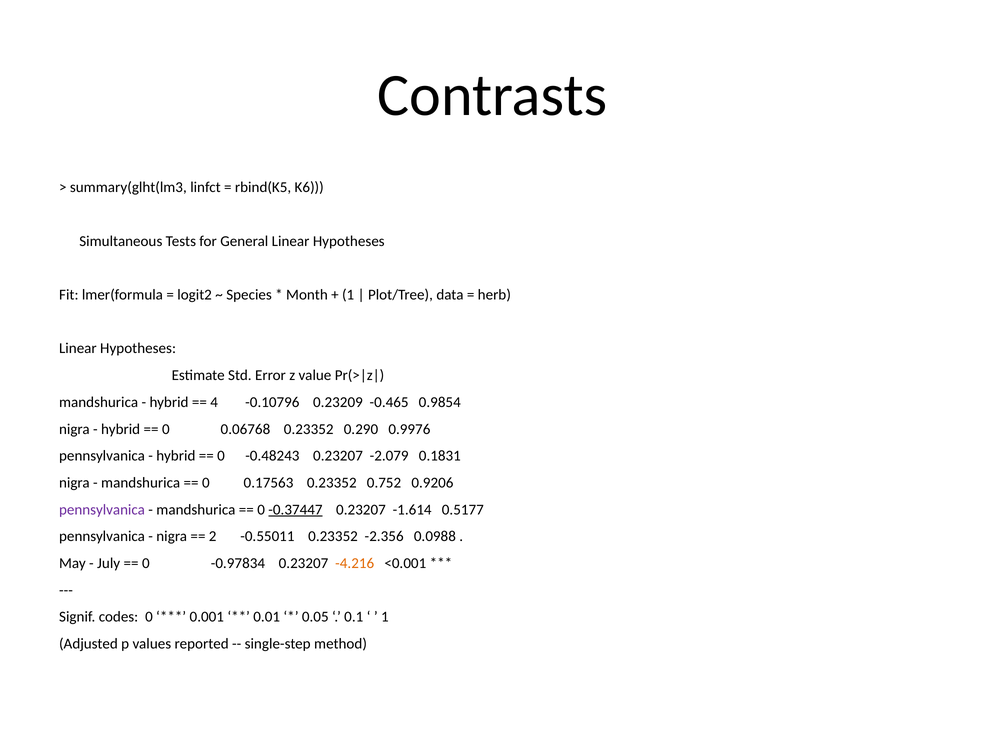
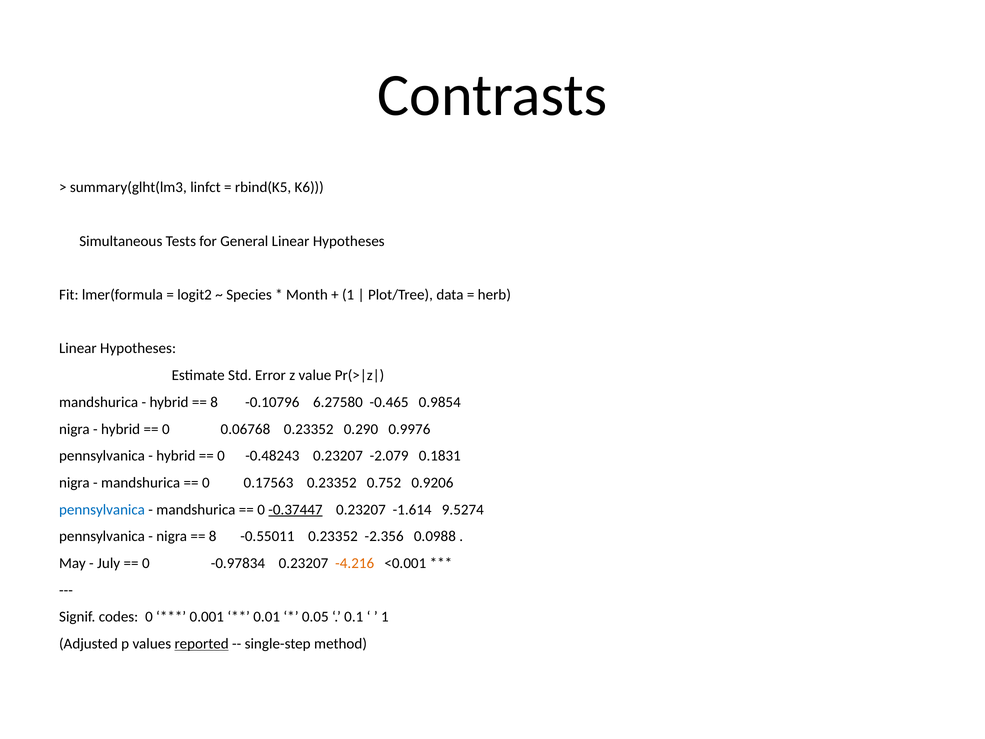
4 at (214, 402): 4 -> 8
0.23209: 0.23209 -> 6.27580
pennsylvanica at (102, 509) colour: purple -> blue
0.5177: 0.5177 -> 9.5274
2 at (213, 536): 2 -> 8
reported underline: none -> present
